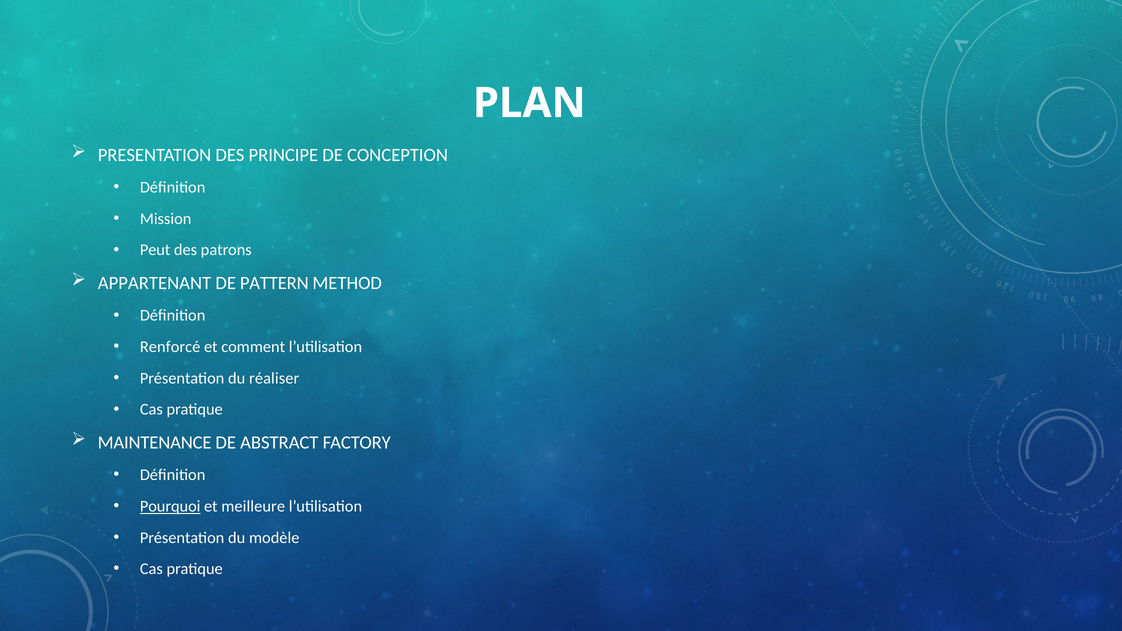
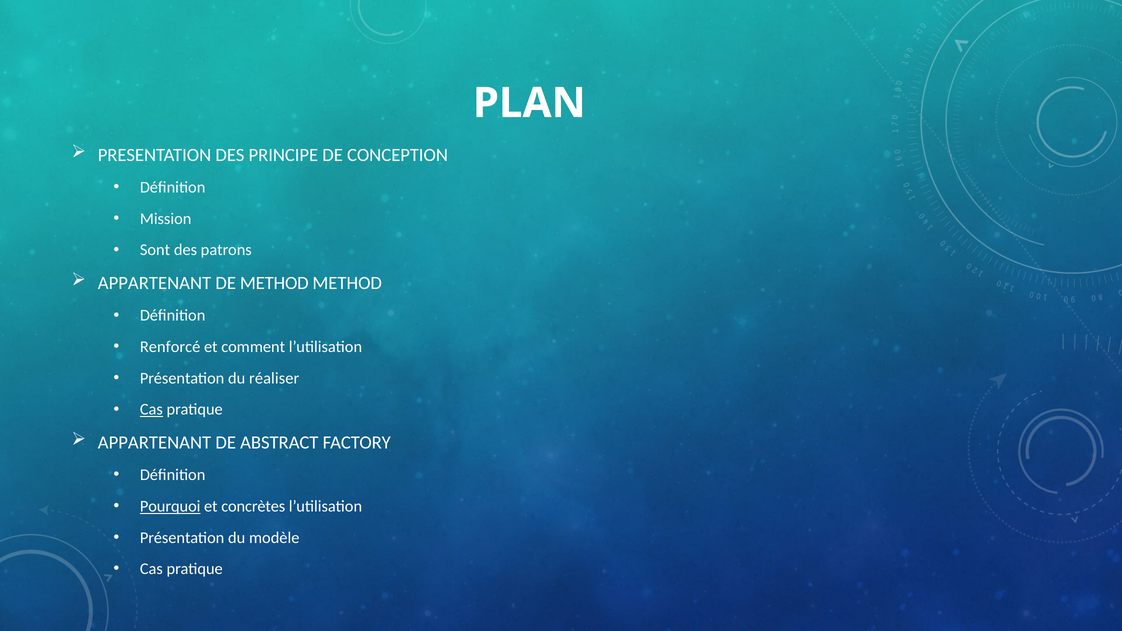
Peut: Peut -> Sont
DE PATTERN: PATTERN -> METHOD
Cas at (151, 410) underline: none -> present
MAINTENANCE at (155, 443): MAINTENANCE -> APPARTENANT
meilleure: meilleure -> concrètes
